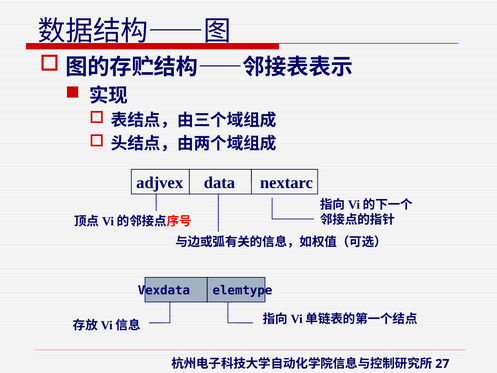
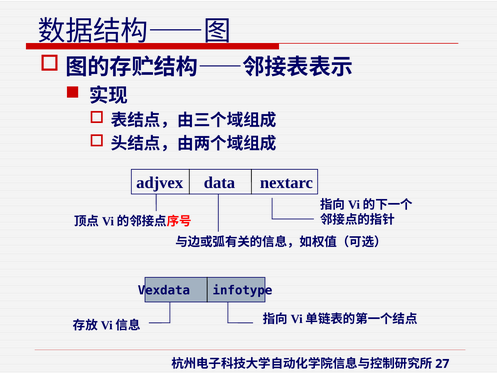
elemtype: elemtype -> infotype
